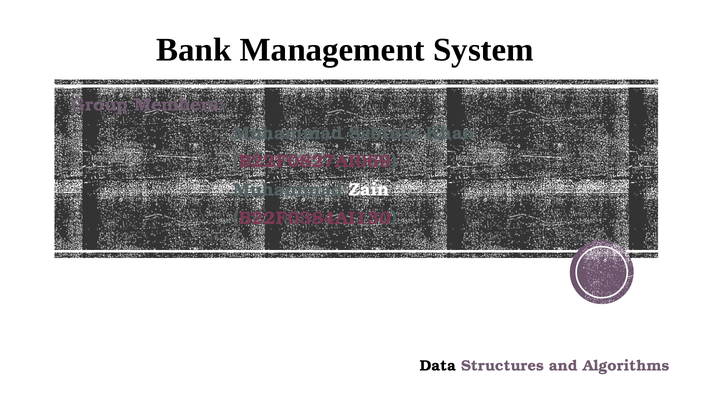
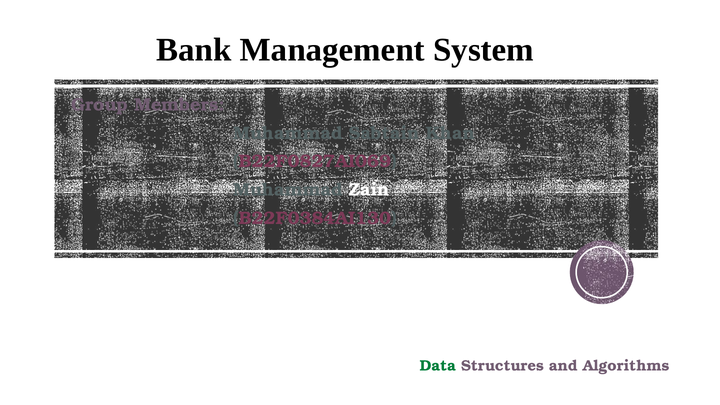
Data colour: black -> green
